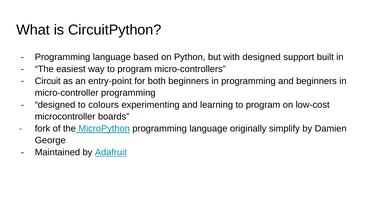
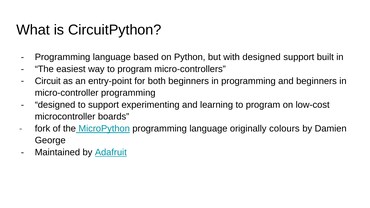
to colours: colours -> support
simplify: simplify -> colours
